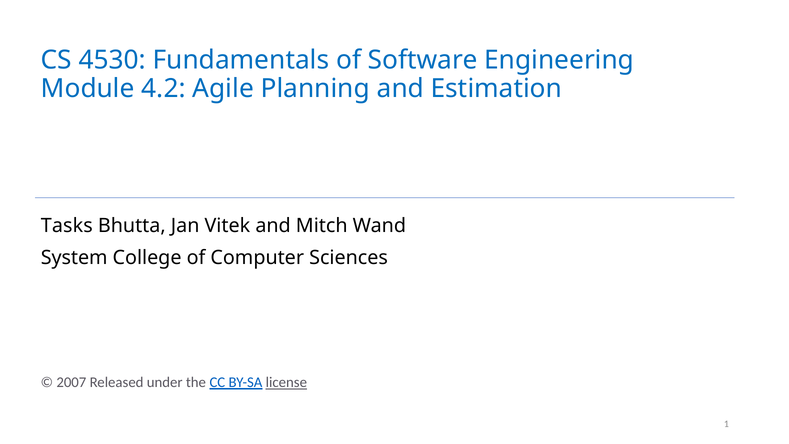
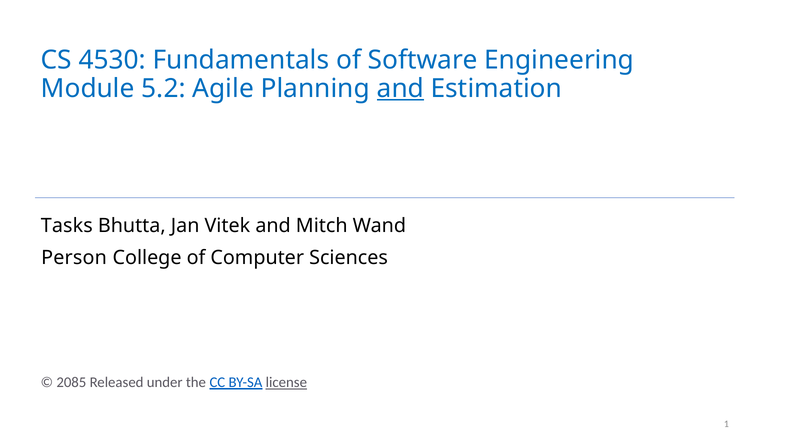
4.2: 4.2 -> 5.2
and at (400, 88) underline: none -> present
System: System -> Person
2007: 2007 -> 2085
